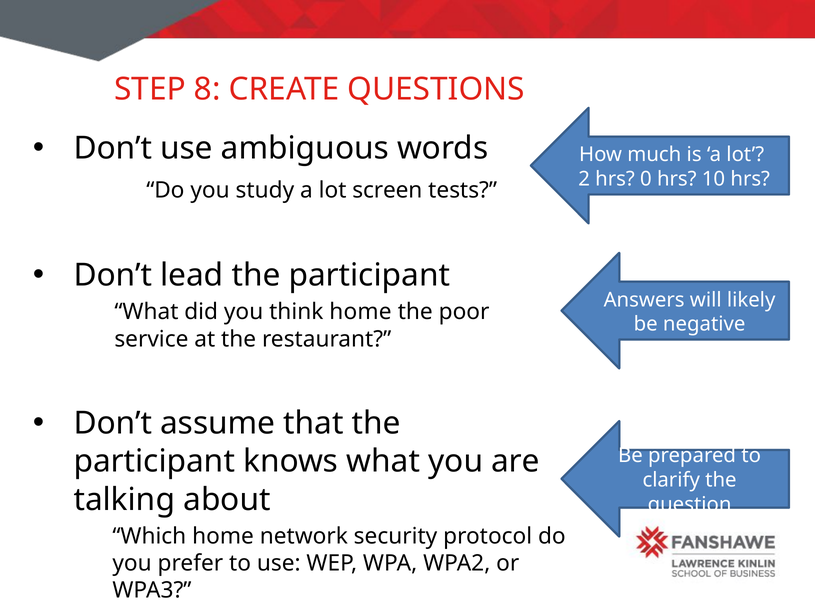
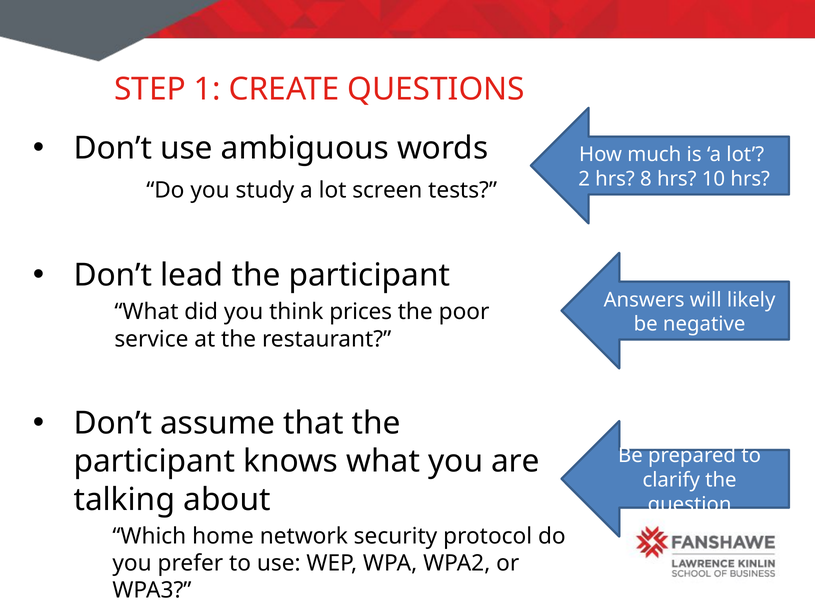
8: 8 -> 1
0: 0 -> 8
think home: home -> prices
